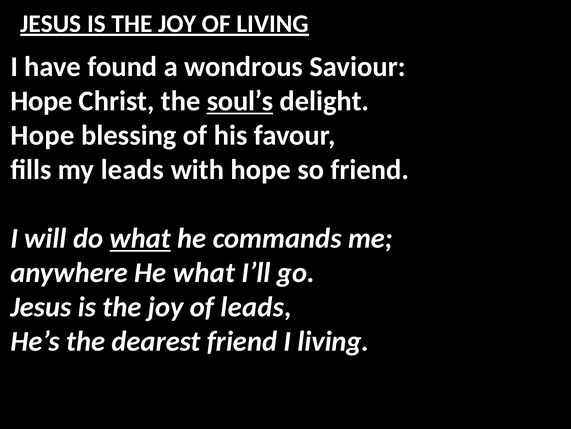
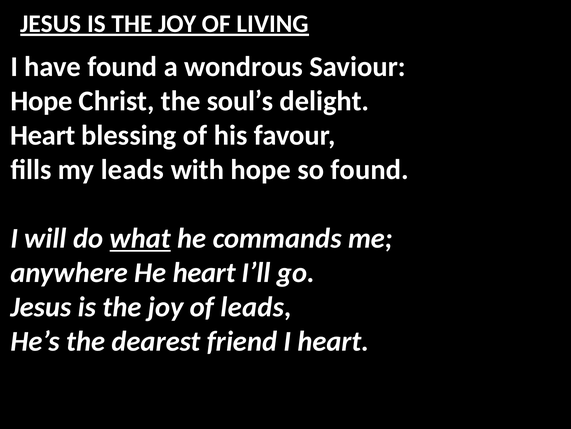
soul’s underline: present -> none
Hope at (42, 135): Hope -> Heart
so friend: friend -> found
He what: what -> heart
I living: living -> heart
